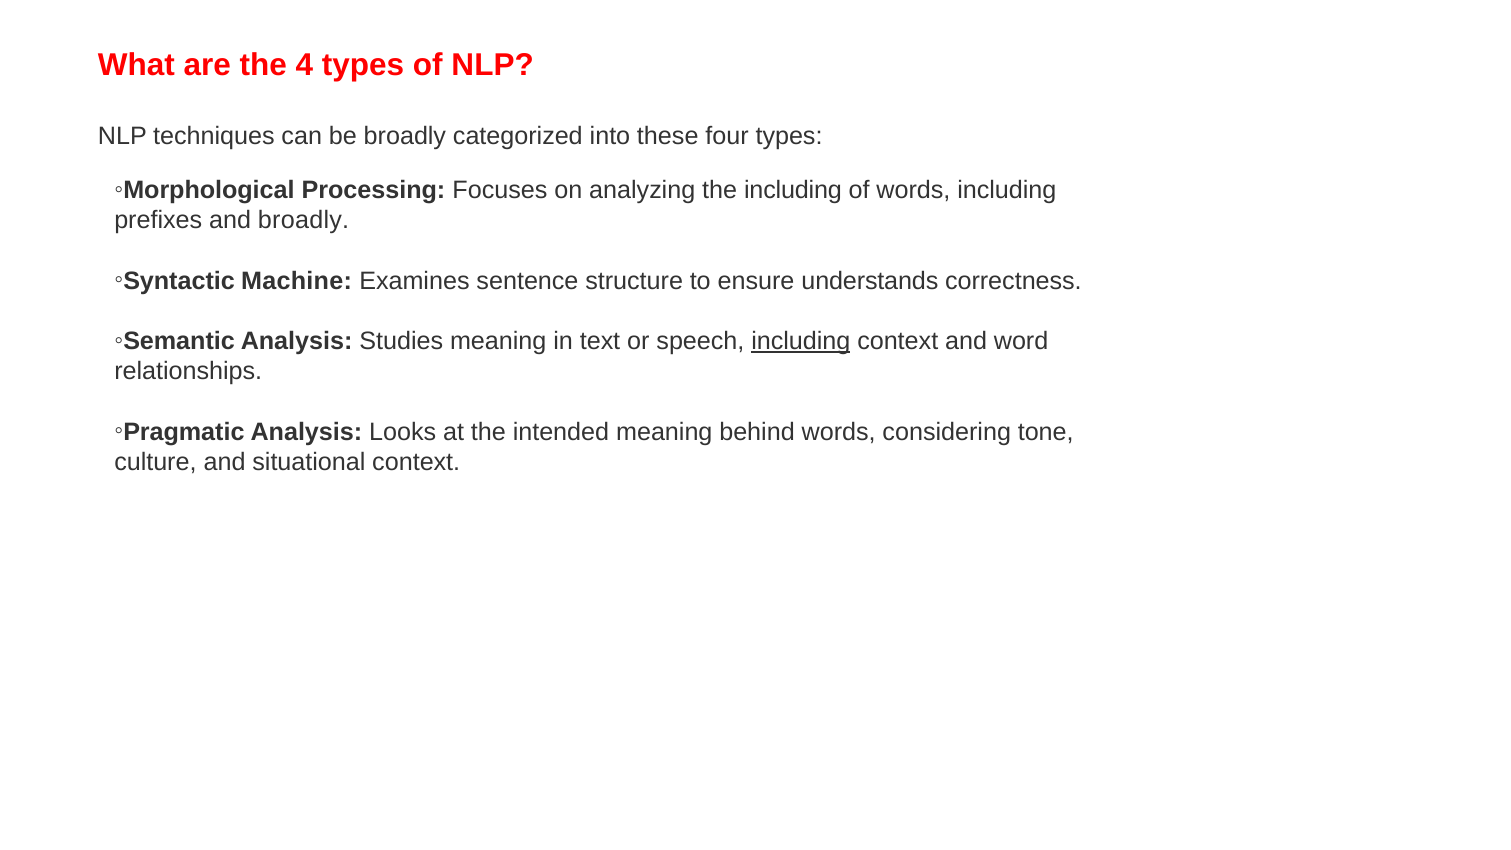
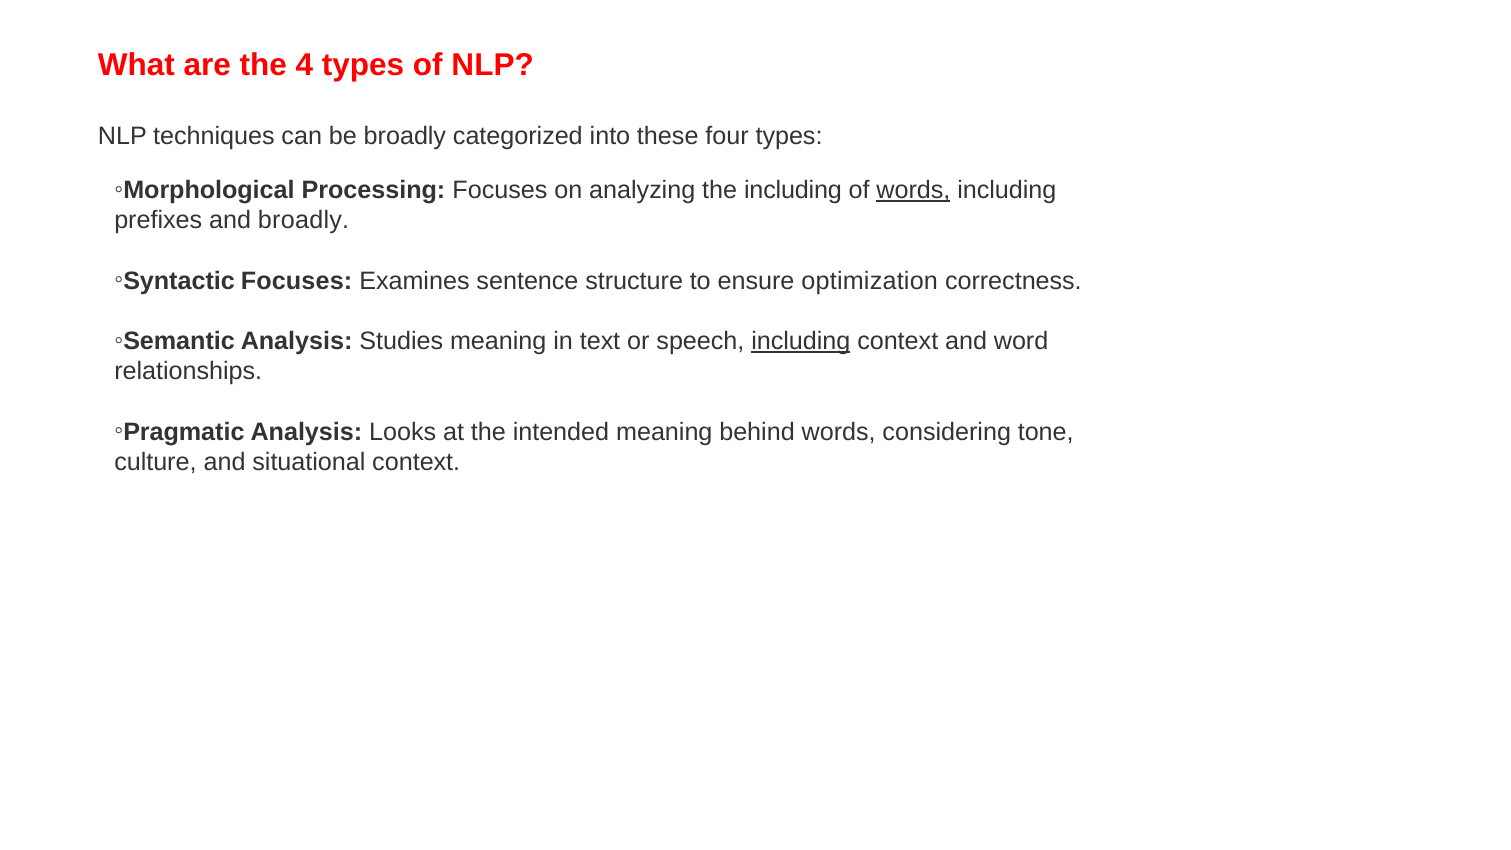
words at (913, 190) underline: none -> present
Machine at (297, 281): Machine -> Focuses
understands: understands -> optimization
